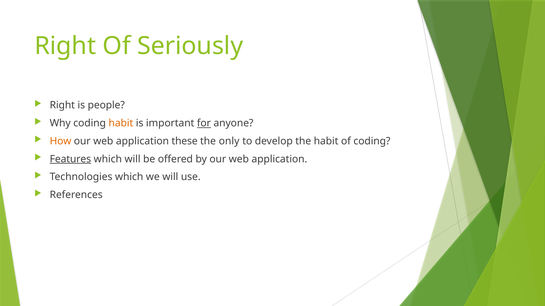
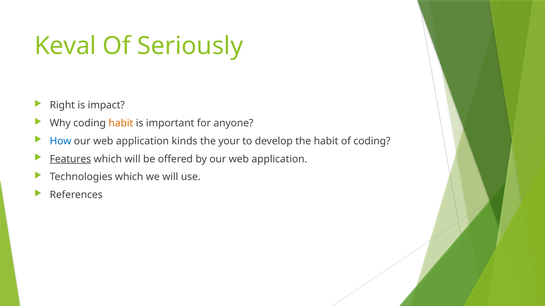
Right at (65, 46): Right -> Keval
people: people -> impact
for underline: present -> none
How colour: orange -> blue
these: these -> kinds
only: only -> your
